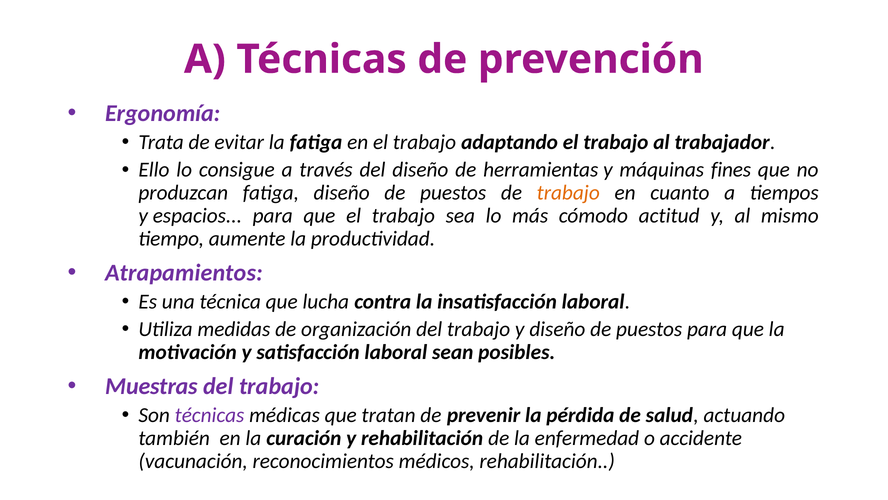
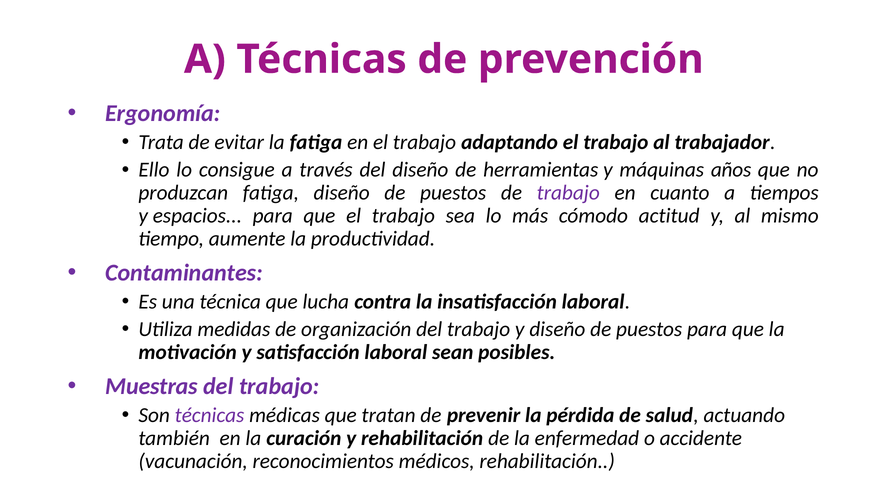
fines: fines -> años
trabajo at (568, 193) colour: orange -> purple
Atrapamientos: Atrapamientos -> Contaminantes
